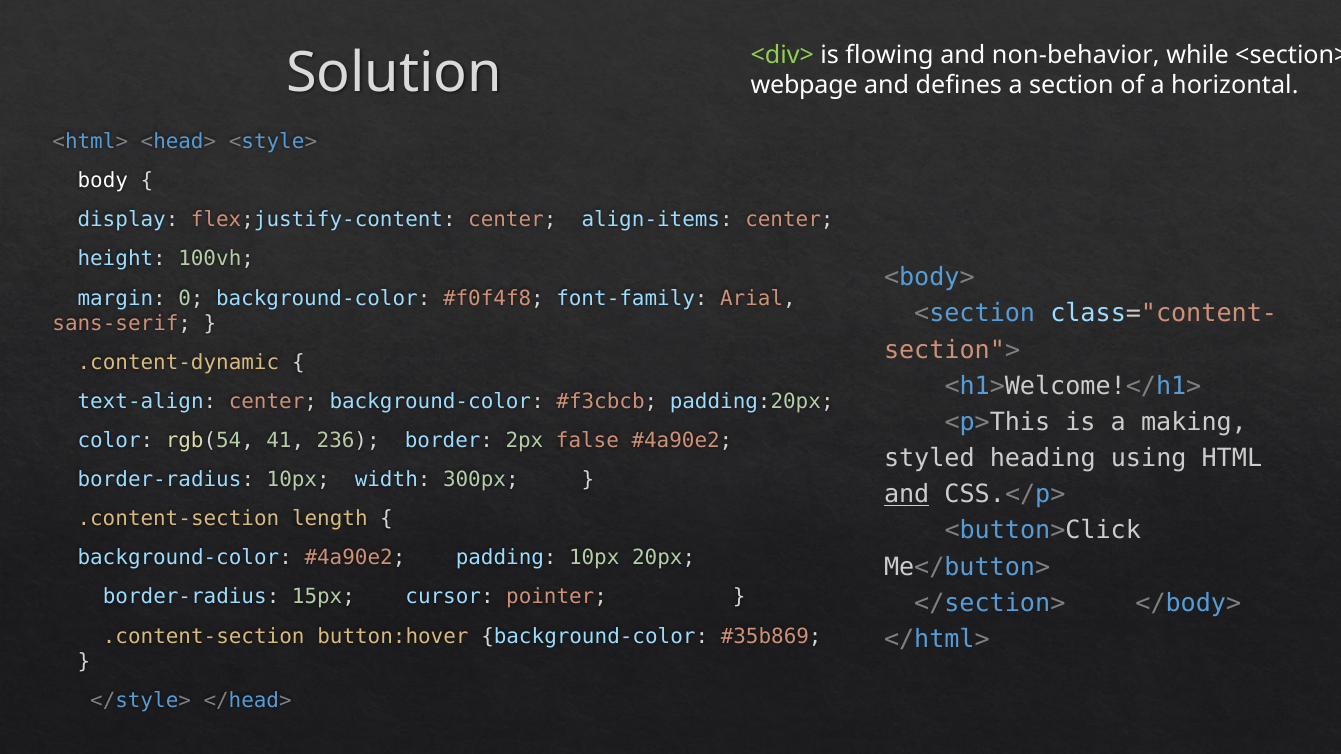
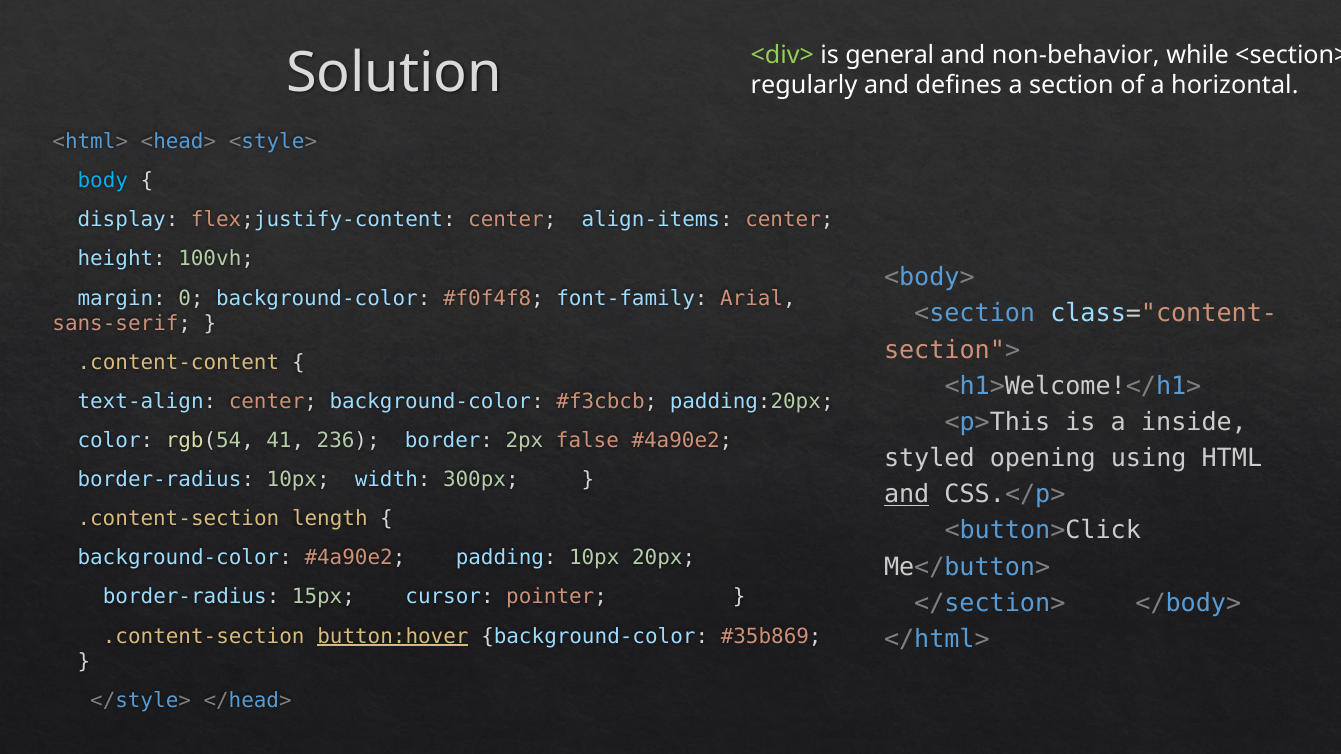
flowing: flowing -> general
webpage: webpage -> regularly
body colour: white -> light blue
.content-dynamic: .content-dynamic -> .content-content
making: making -> inside
heading: heading -> opening
button:hover underline: none -> present
